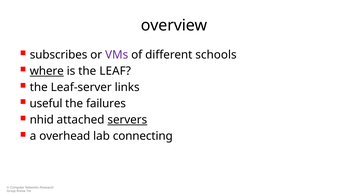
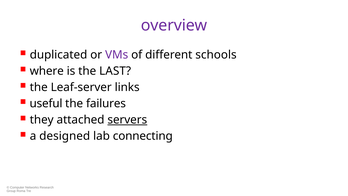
overview colour: black -> purple
subscribes: subscribes -> duplicated
where underline: present -> none
LEAF: LEAF -> LAST
nhid: nhid -> they
overhead: overhead -> designed
